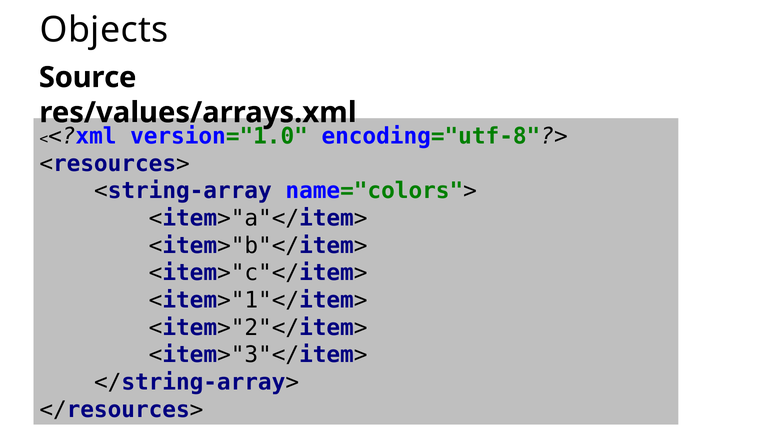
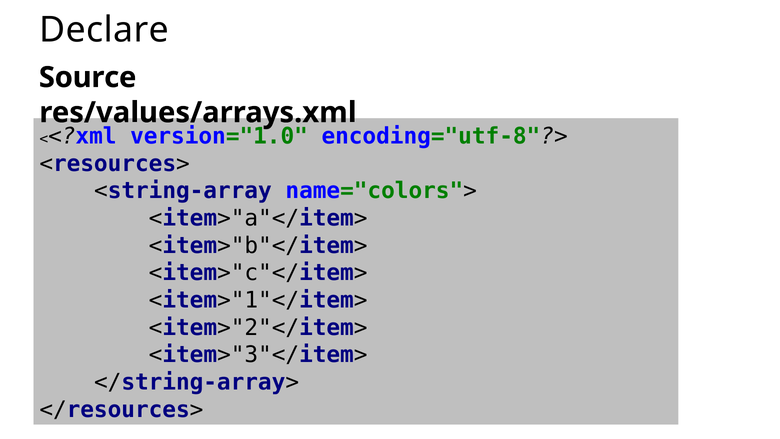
Objects: Objects -> Declare
